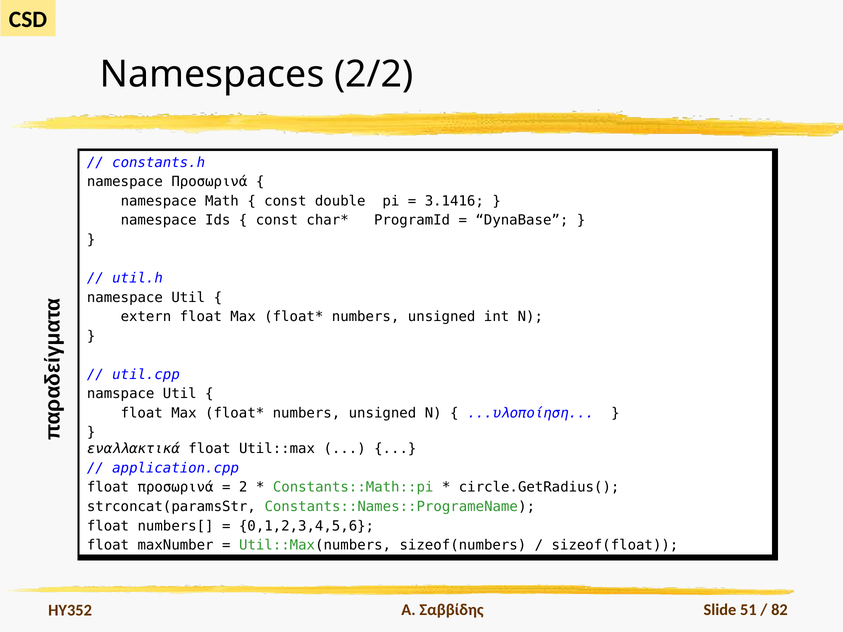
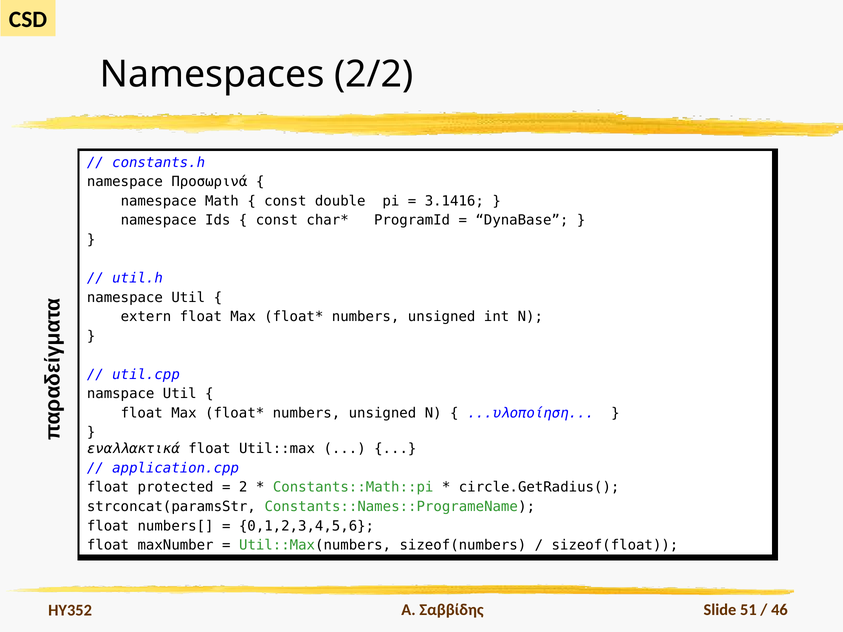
float προσωρινά: προσωρινά -> protected
82: 82 -> 46
